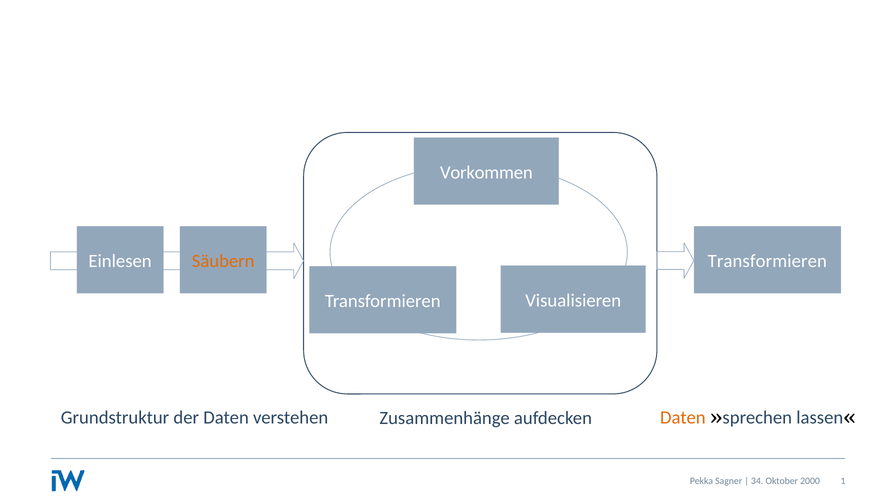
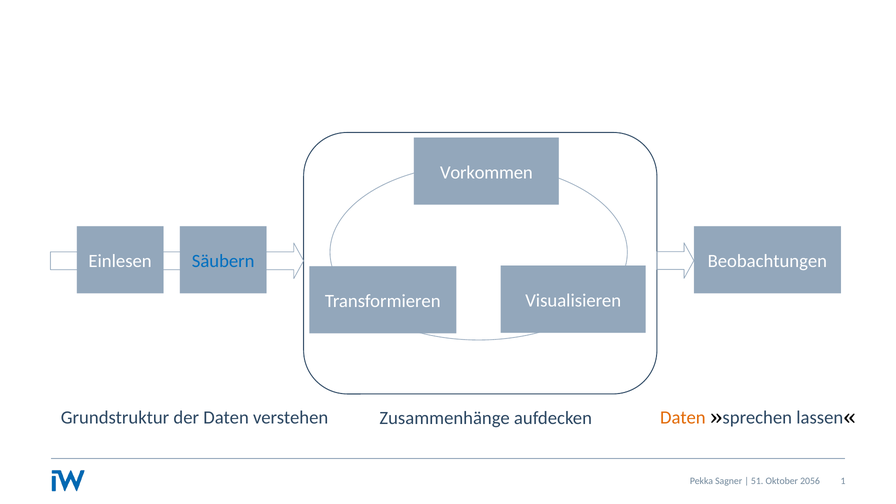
Säubern colour: orange -> blue
Transformieren at (767, 261): Transformieren -> Beobachtungen
34: 34 -> 51
2000: 2000 -> 2056
